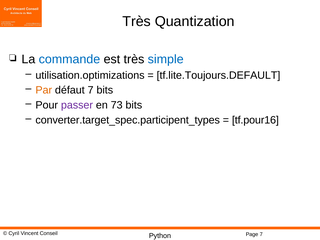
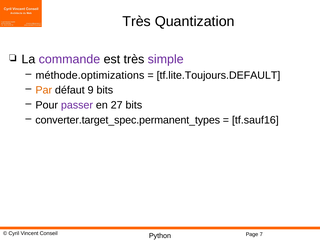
commande colour: blue -> purple
simple colour: blue -> purple
utilisation.optimizations: utilisation.optimizations -> méthode.optimizations
défaut 7: 7 -> 9
73: 73 -> 27
converter.target_spec.participent_types: converter.target_spec.participent_types -> converter.target_spec.permanent_types
tf.pour16: tf.pour16 -> tf.sauf16
